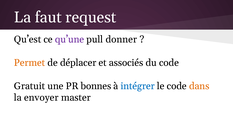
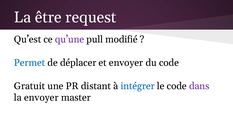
faut: faut -> être
donner: donner -> modifié
Permet colour: orange -> blue
et associés: associés -> envoyer
bonnes: bonnes -> distant
dans colour: orange -> purple
